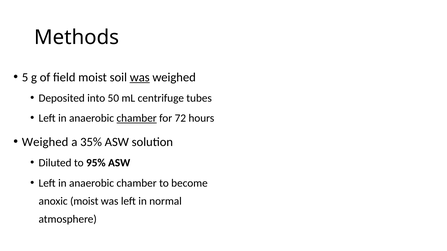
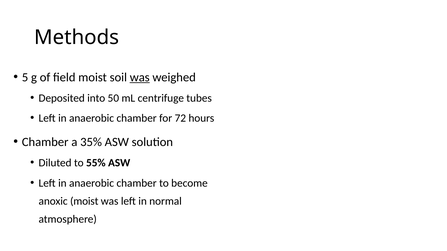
chamber at (137, 118) underline: present -> none
Weighed at (45, 142): Weighed -> Chamber
95%: 95% -> 55%
